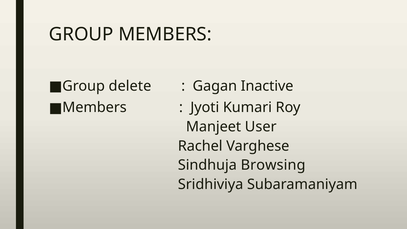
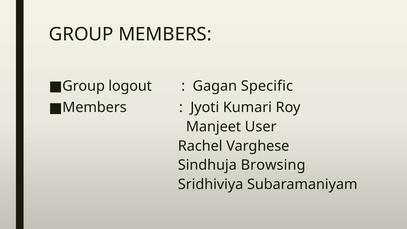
delete: delete -> logout
Inactive: Inactive -> Specific
